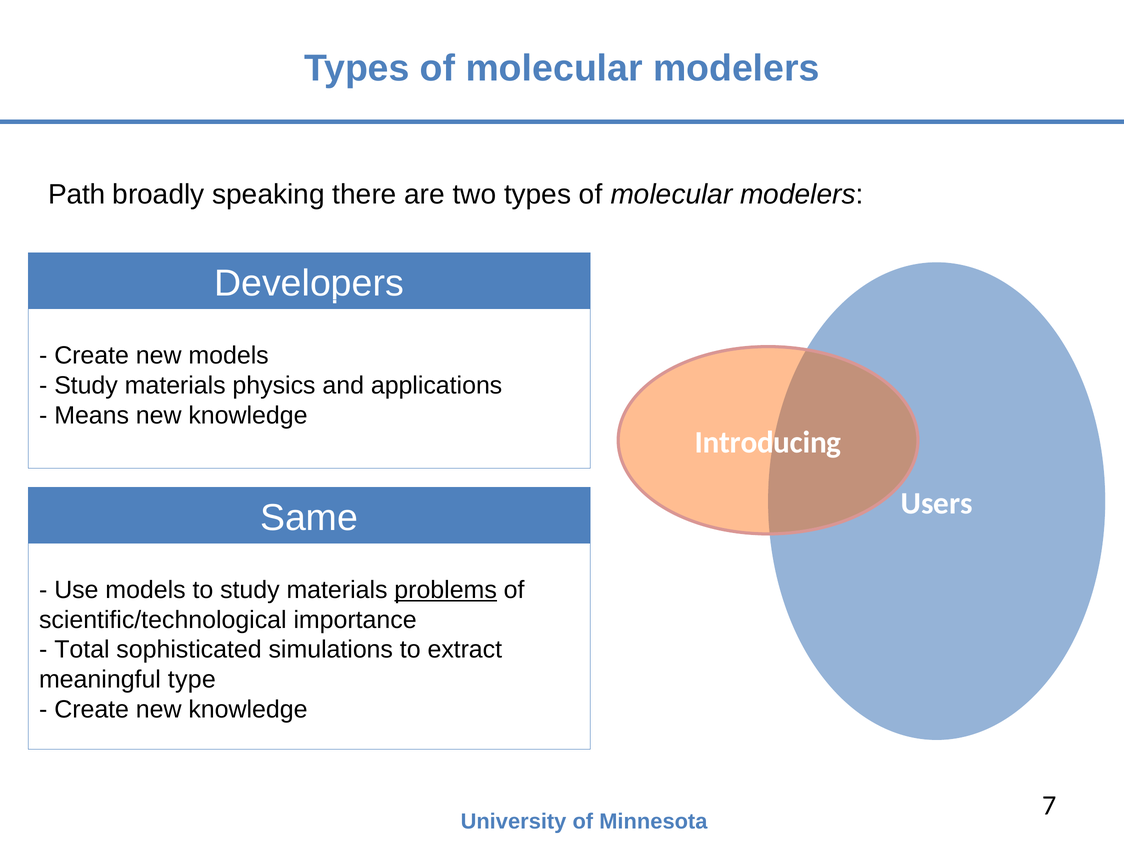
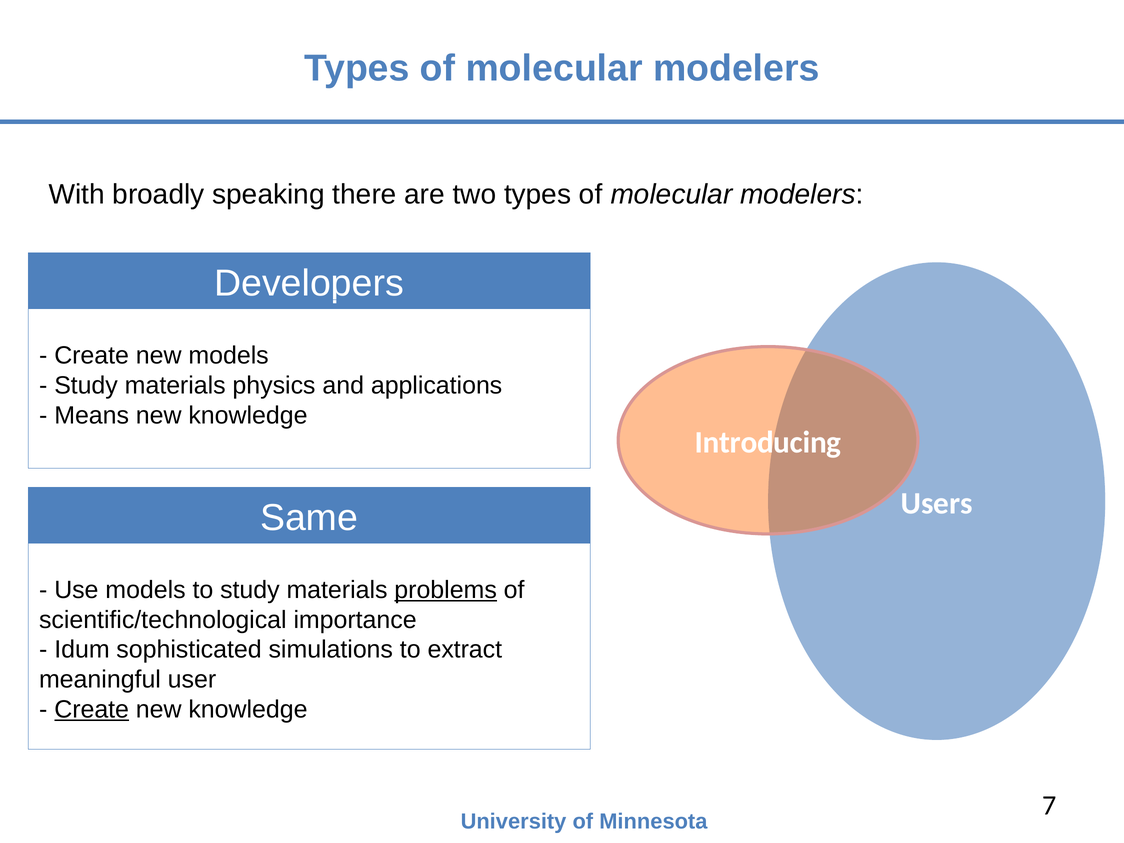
Path: Path -> With
Total: Total -> Idum
type: type -> user
Create at (92, 710) underline: none -> present
